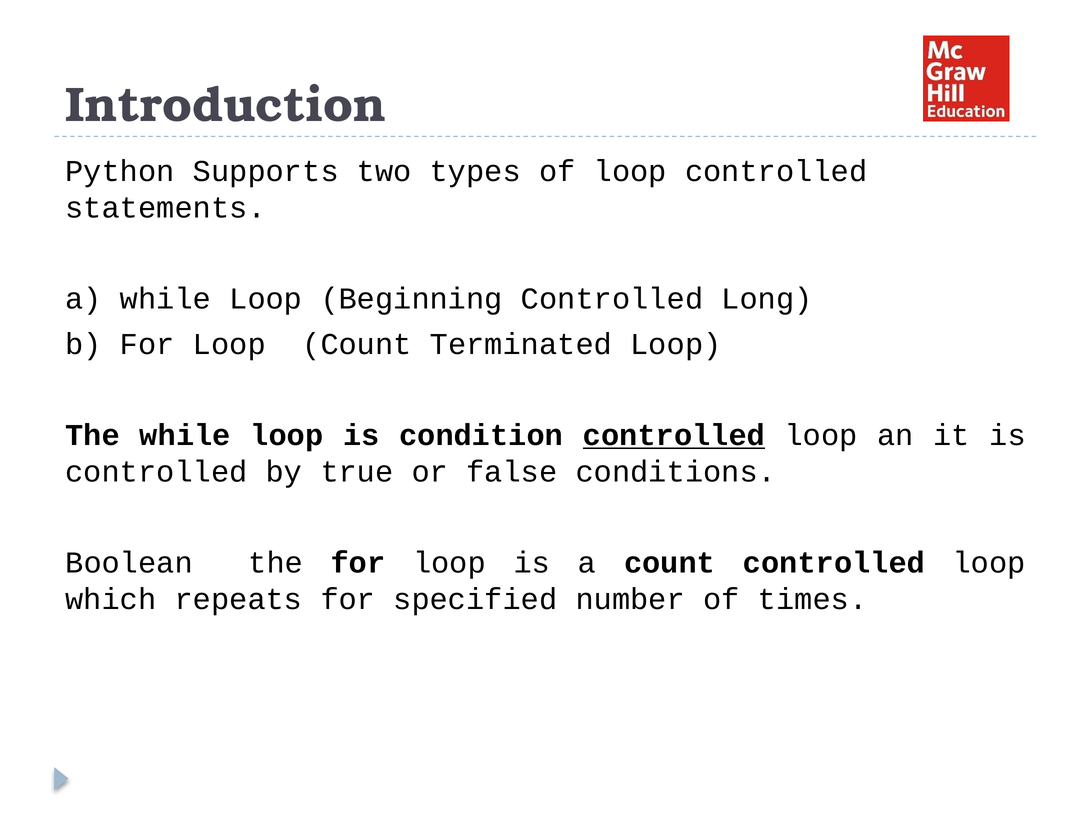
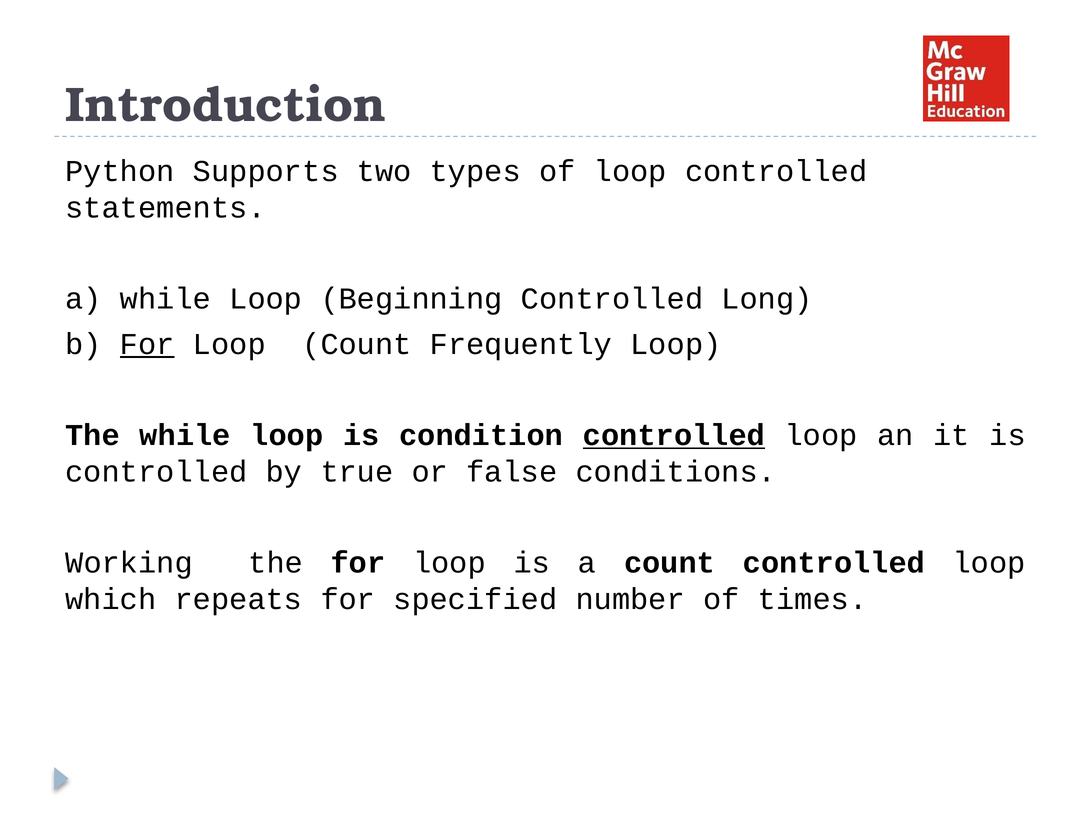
For at (147, 344) underline: none -> present
Terminated: Terminated -> Frequently
Boolean: Boolean -> Working
